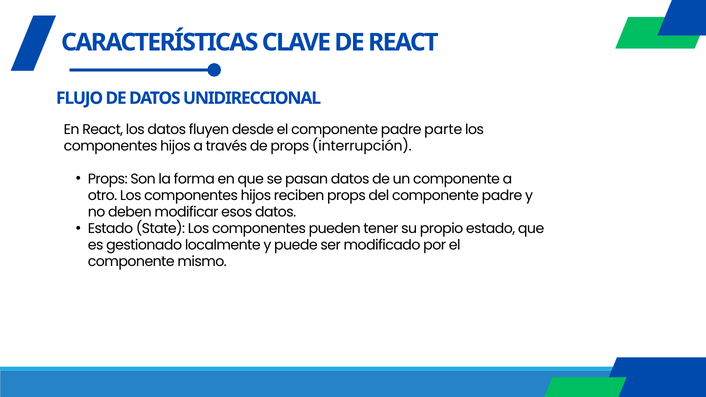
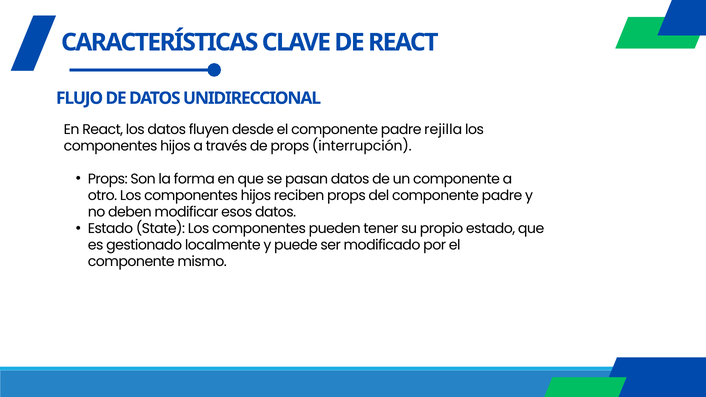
parte: parte -> rejilla
